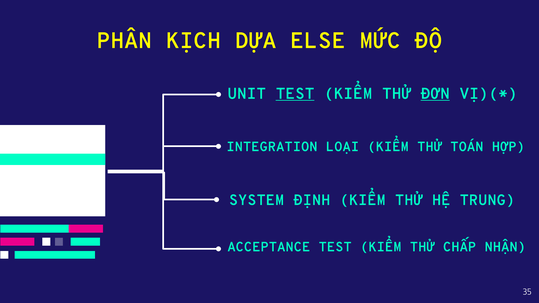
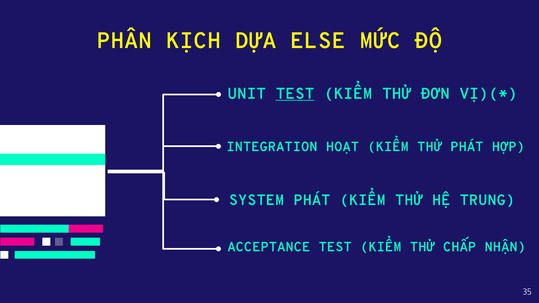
ĐƠN underline: present -> none
LOẠI: LOẠI -> HOẠT
THỬ TOÁN: TOÁN -> PHÁT
SYSTEM ĐỊNH: ĐỊNH -> PHÁT
